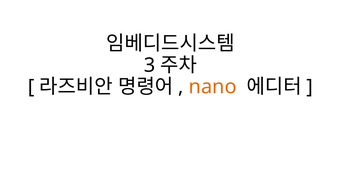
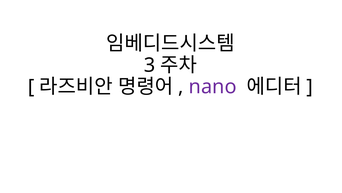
nano colour: orange -> purple
